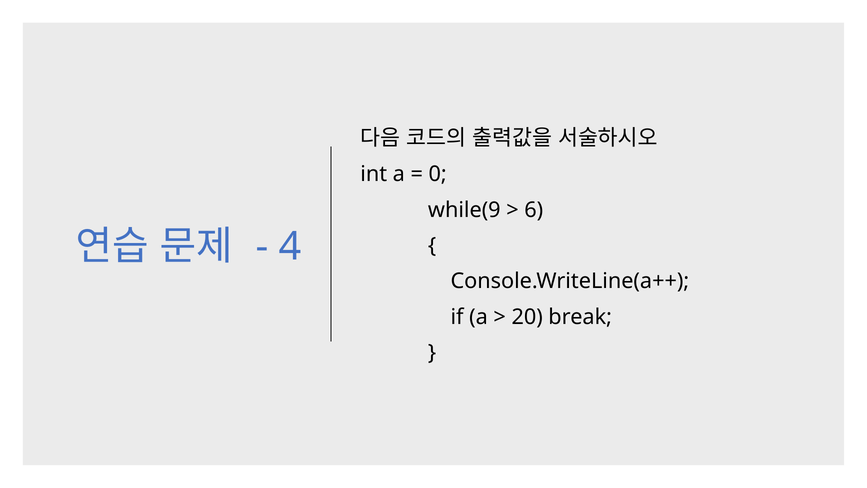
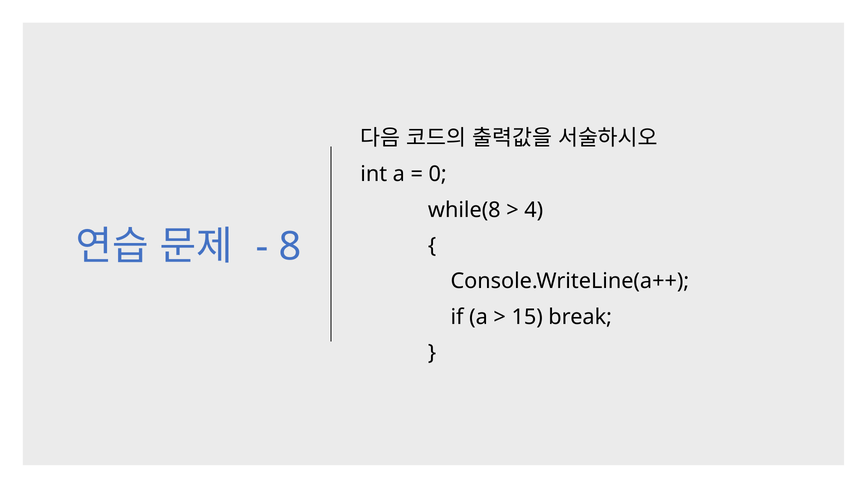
while(9: while(9 -> while(8
6: 6 -> 4
4: 4 -> 8
20: 20 -> 15
